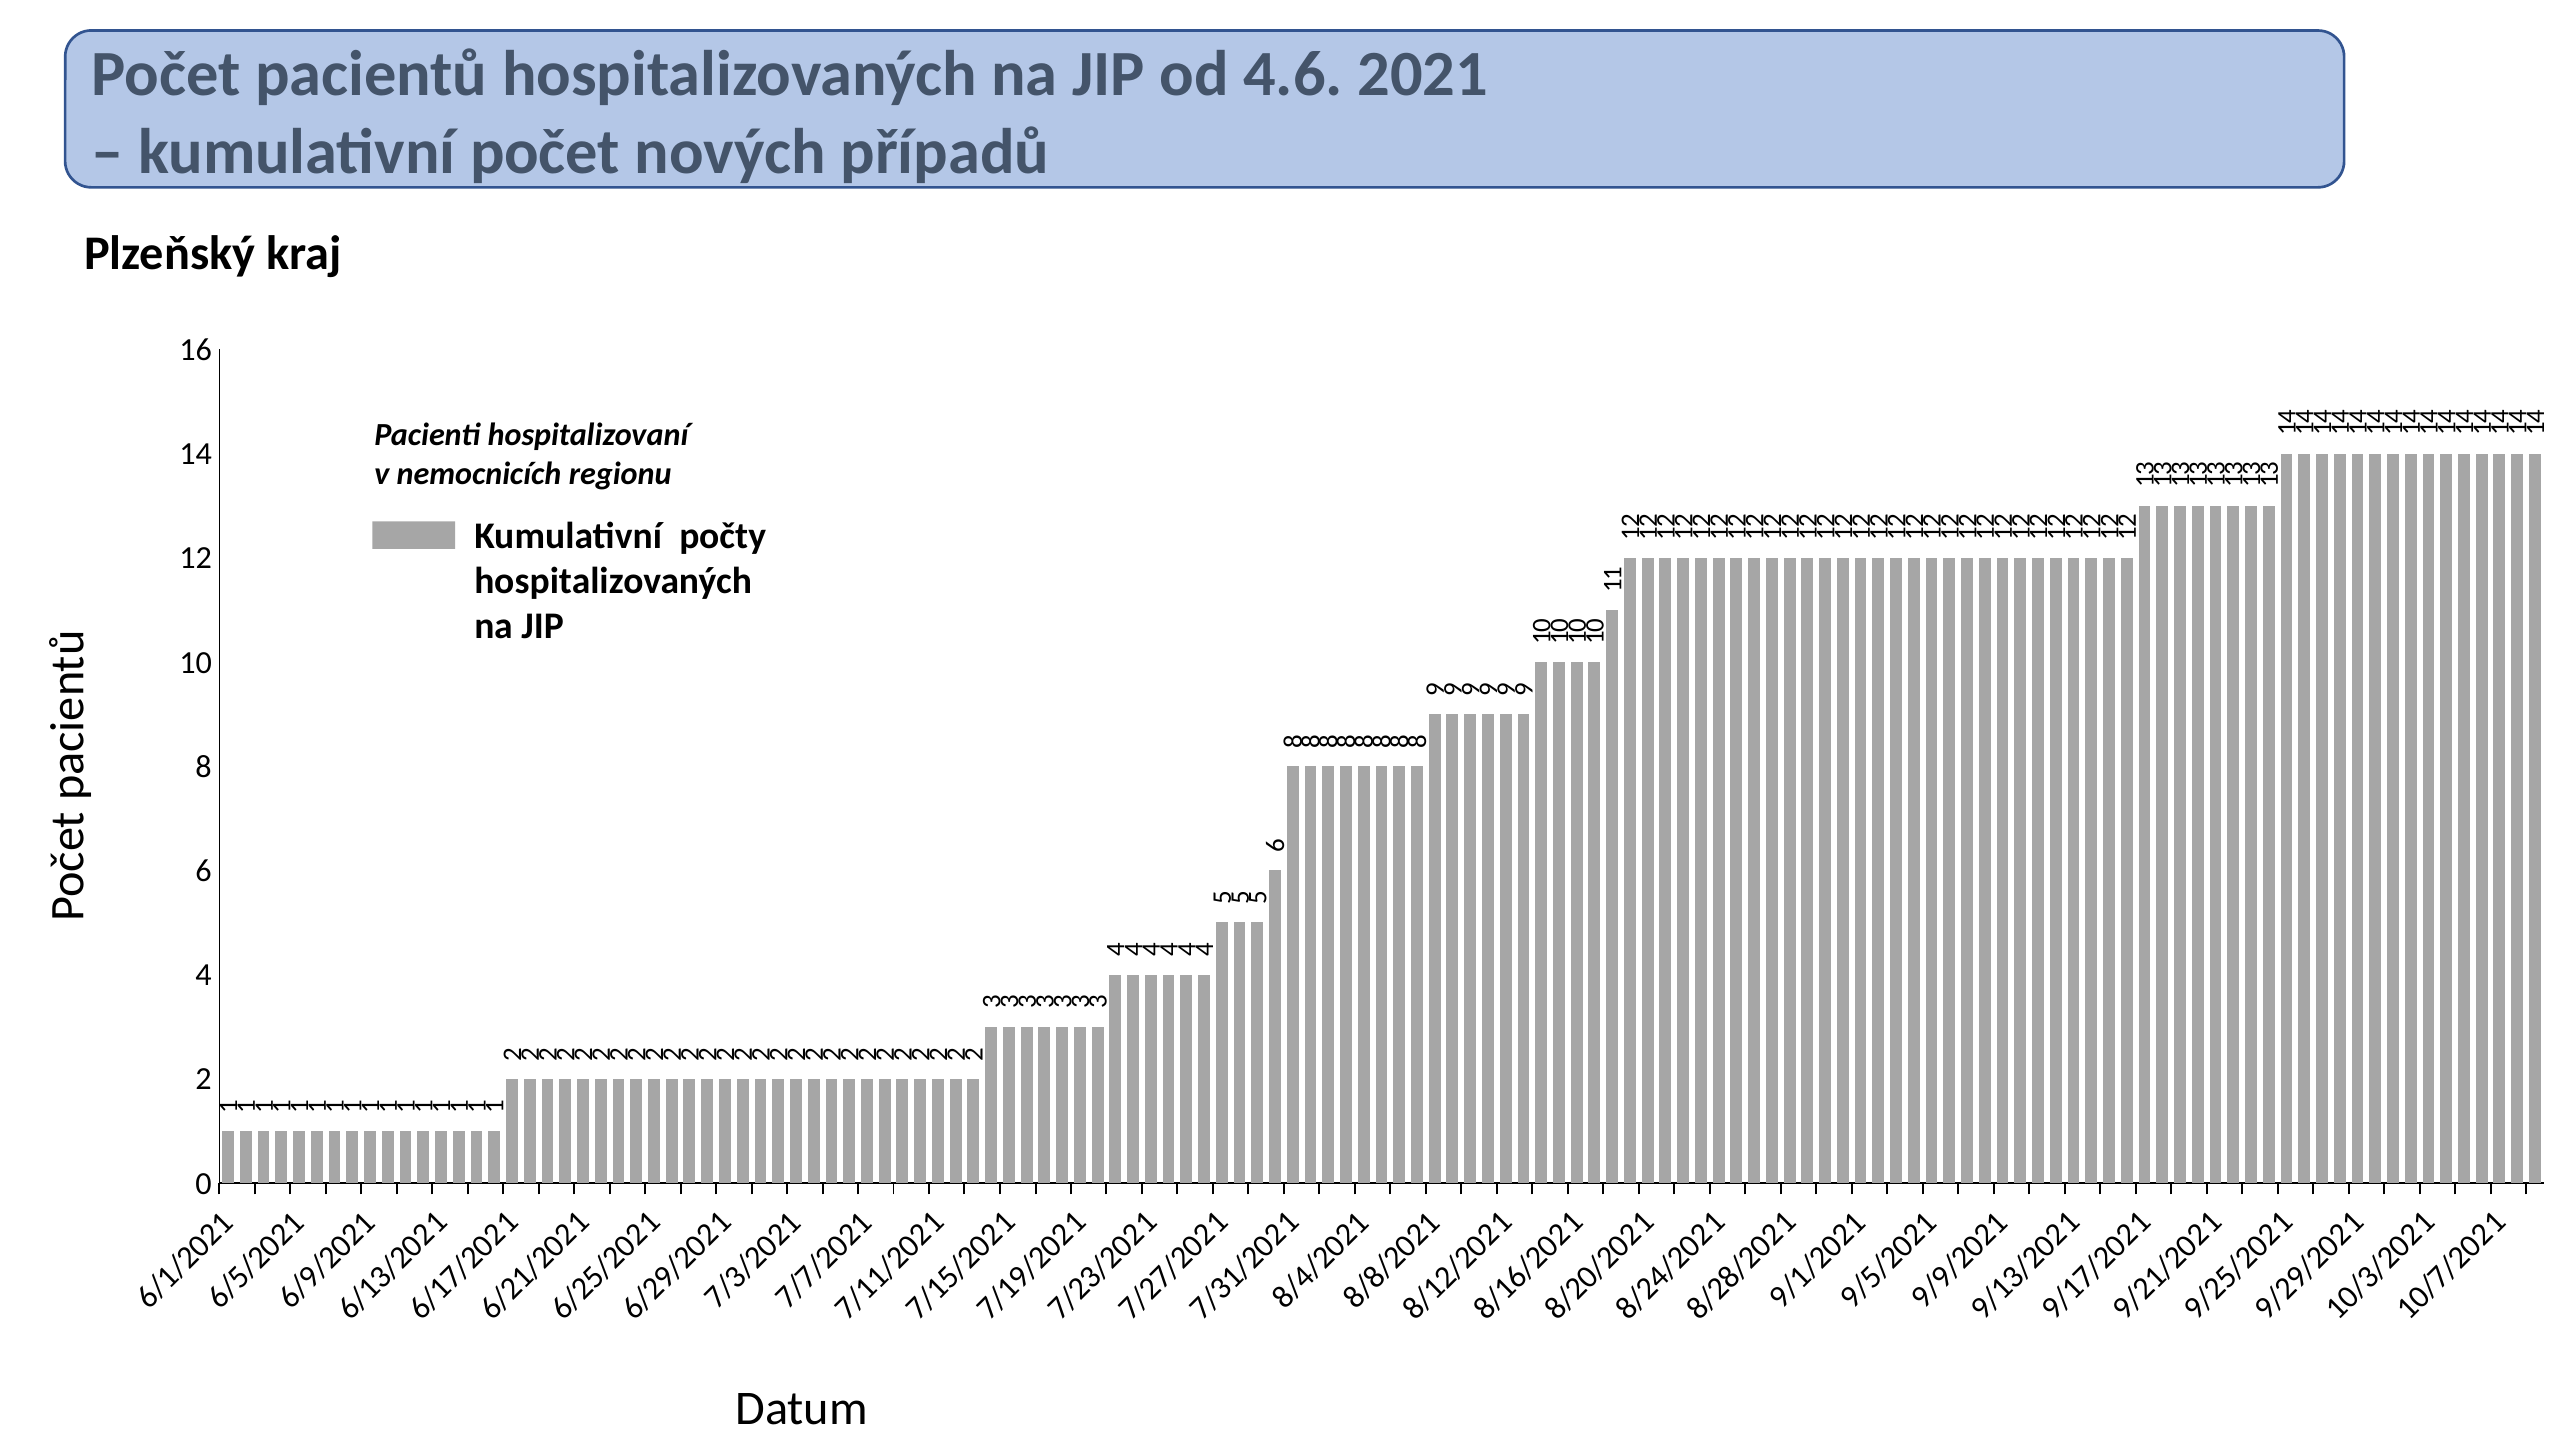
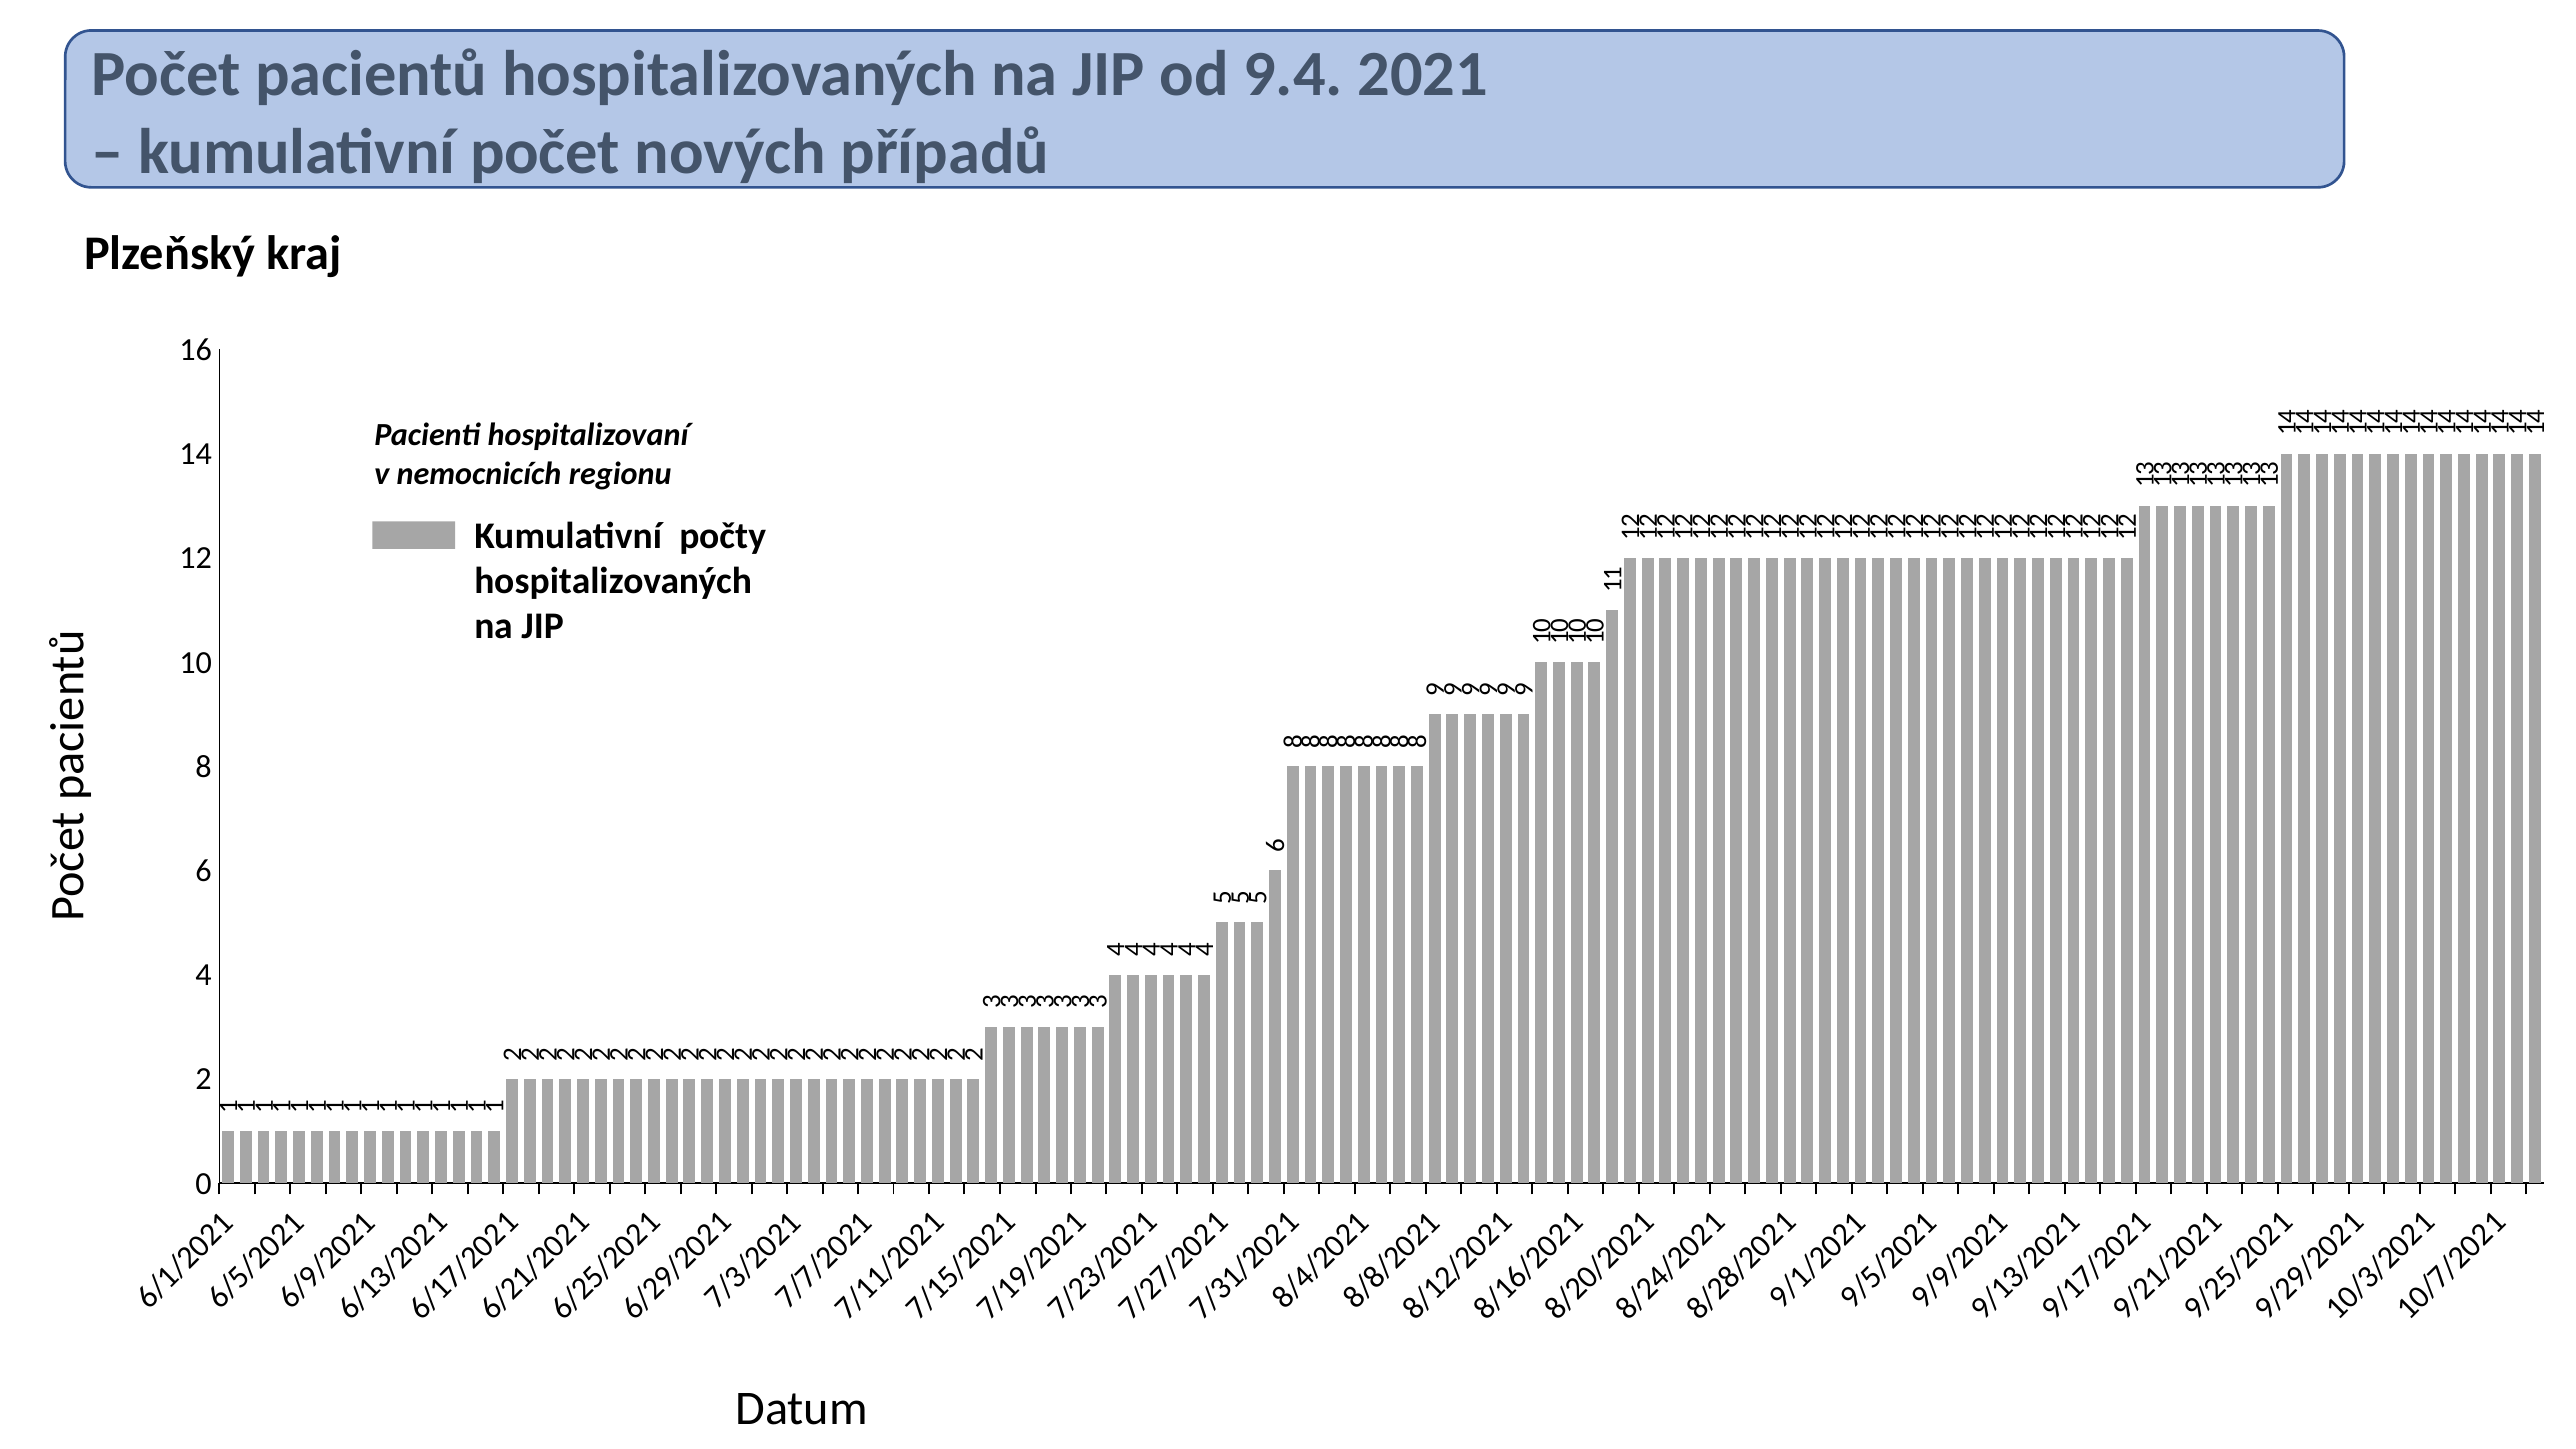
4.6: 4.6 -> 9.4
